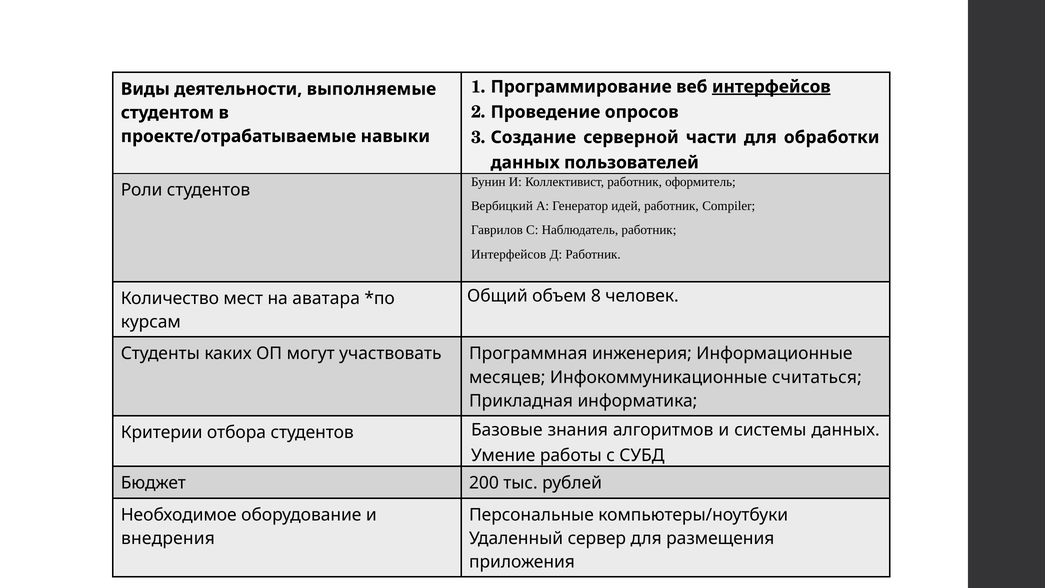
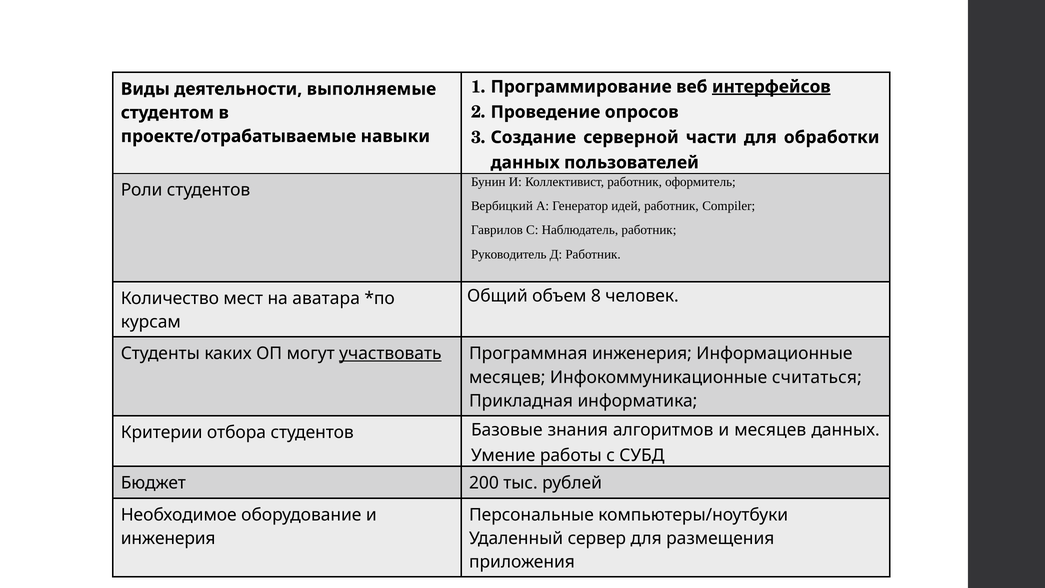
Интерфейсов at (509, 254): Интерфейсов -> Руководитель
участвовать underline: none -> present
и системы: системы -> месяцев
внедрения at (168, 538): внедрения -> инженерия
